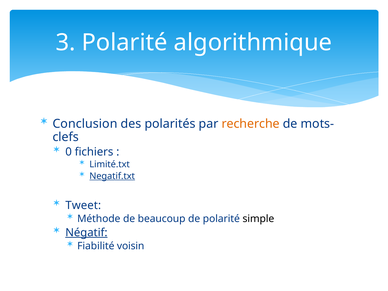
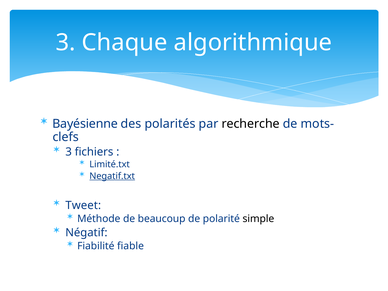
3 Polarité: Polarité -> Chaque
Conclusion: Conclusion -> Bayésienne
recherche colour: orange -> black
0 at (69, 152): 0 -> 3
Négatif underline: present -> none
voisin: voisin -> fiable
